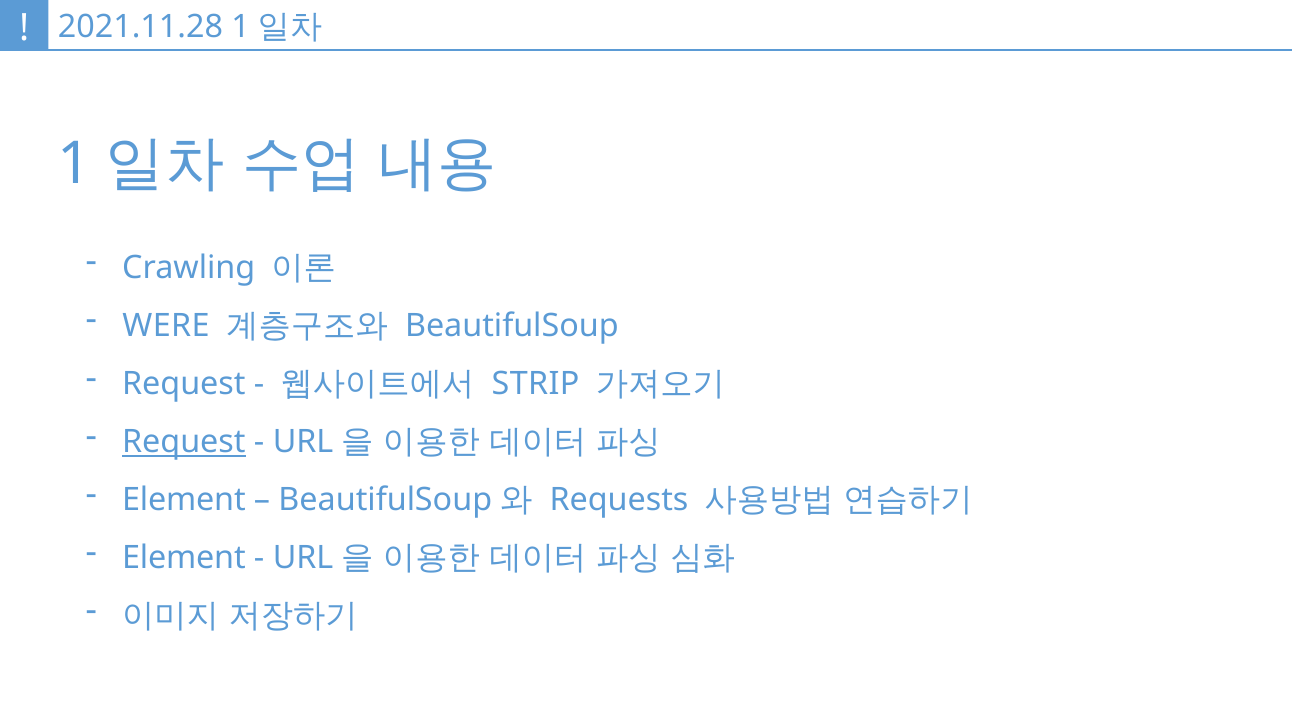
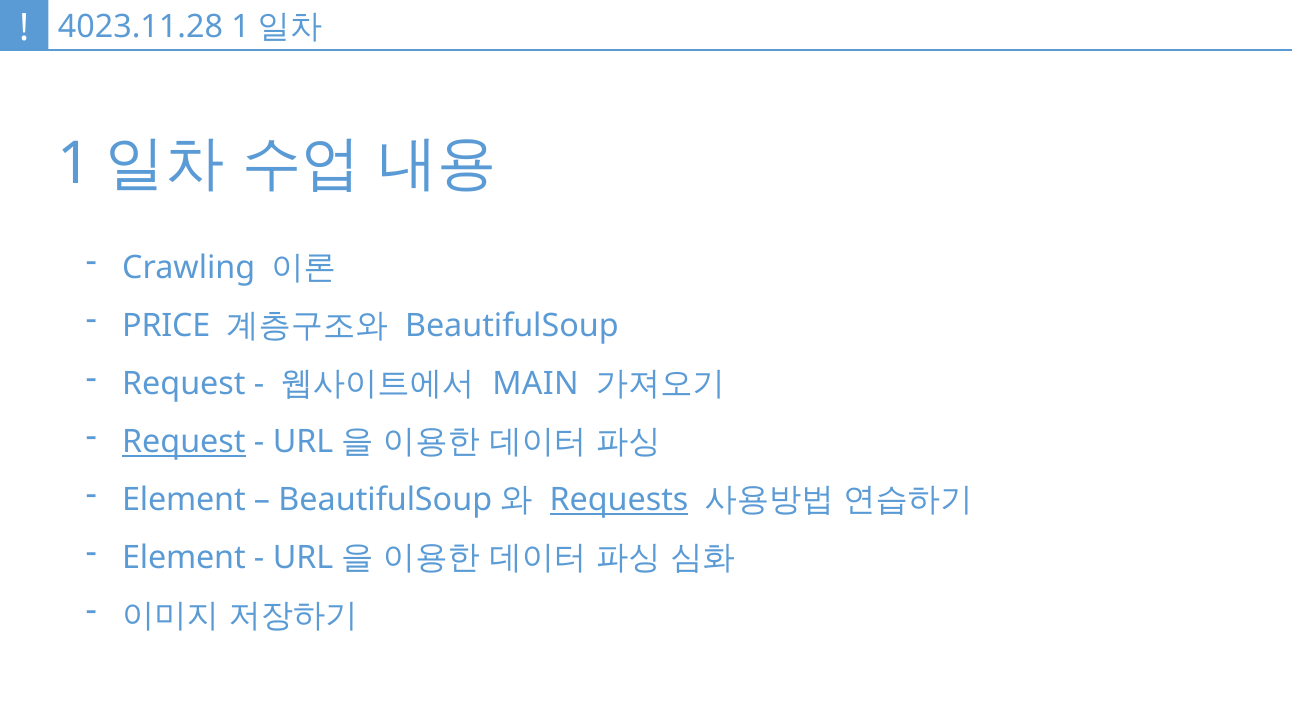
2021.11.28: 2021.11.28 -> 4023.11.28
WERE: WERE -> PRICE
STRIP: STRIP -> MAIN
Requests underline: none -> present
